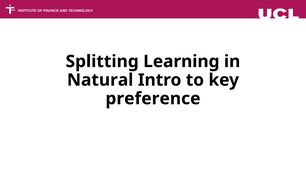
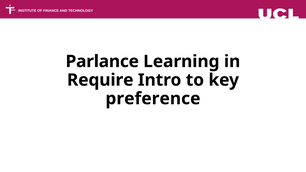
Splitting: Splitting -> Parlance
Natural: Natural -> Require
